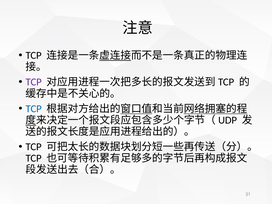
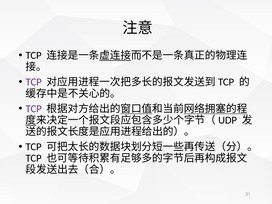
TCP at (34, 109) colour: blue -> purple
